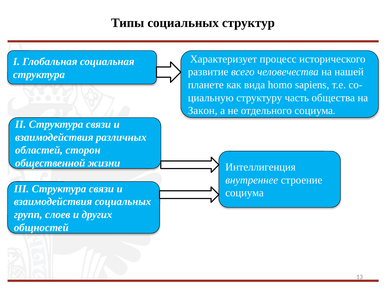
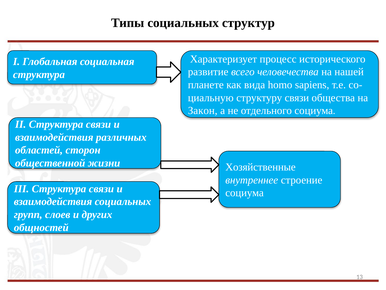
структуру часть: часть -> связи
Интеллигенция: Интеллигенция -> Хозяйственные
